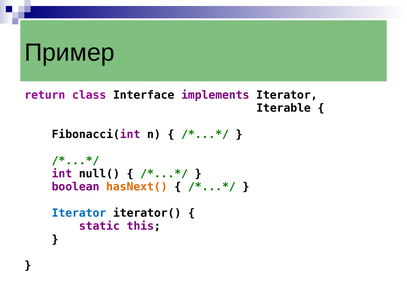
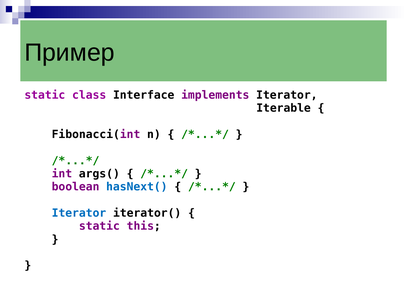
return at (45, 95): return -> static
null(: null( -> args(
hasNext( colour: orange -> blue
